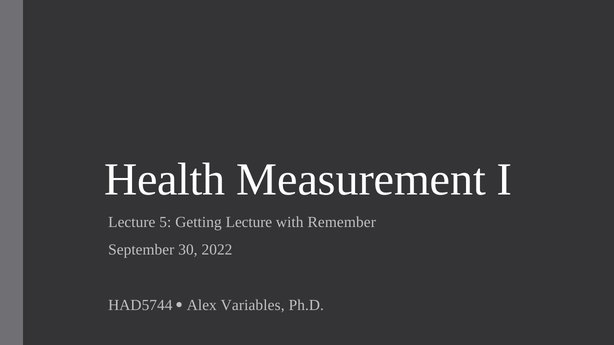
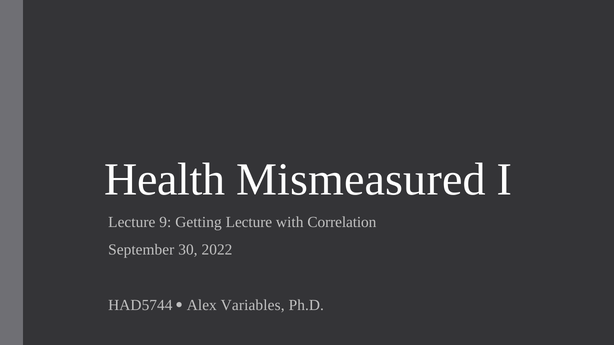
Measurement: Measurement -> Mismeasured
5: 5 -> 9
Remember: Remember -> Correlation
